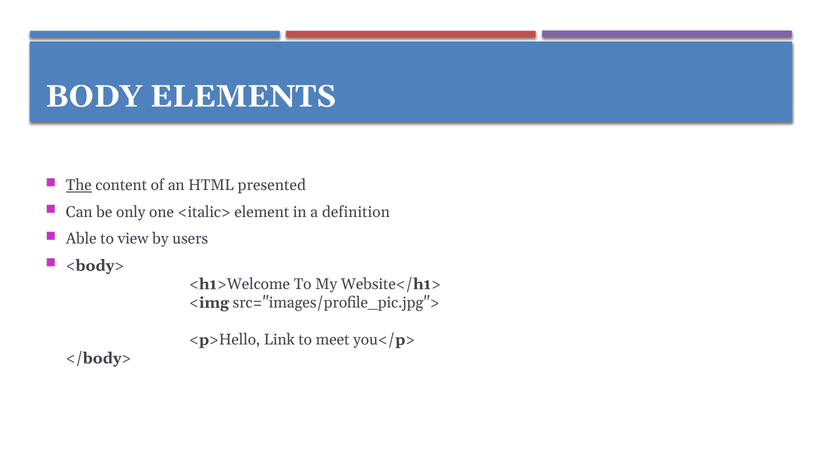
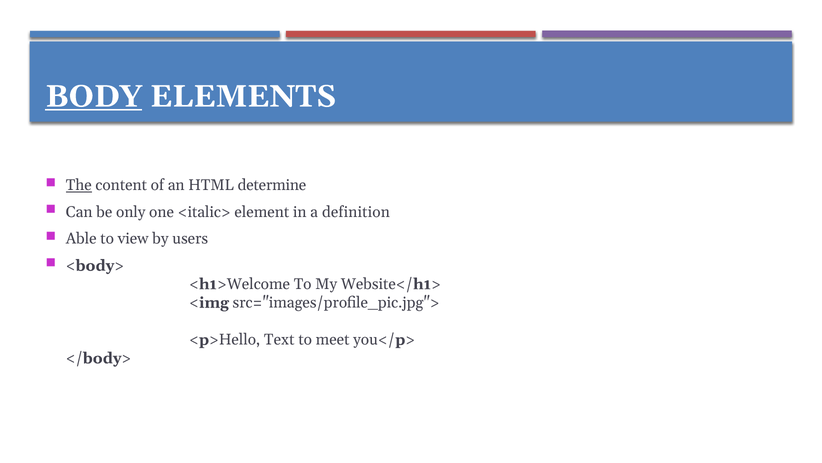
BODY underline: none -> present
presented: presented -> determine
Link: Link -> Text
